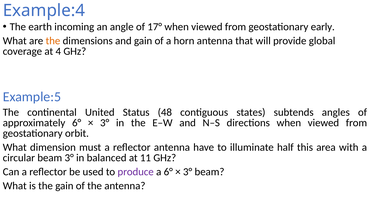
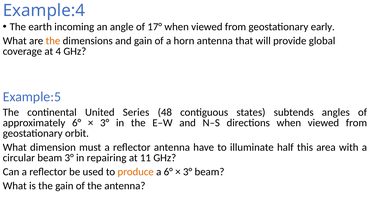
Status: Status -> Series
balanced: balanced -> repairing
produce colour: purple -> orange
